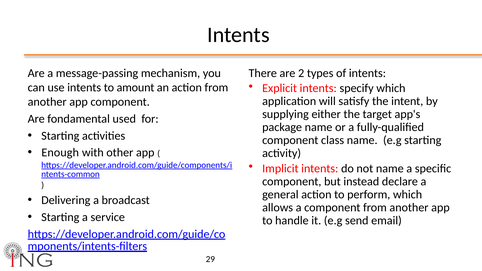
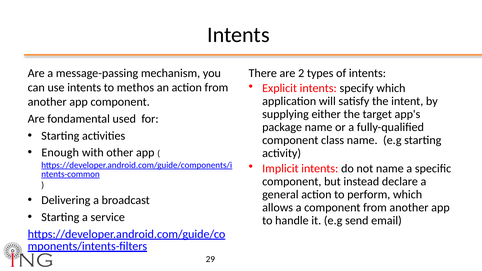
amount: amount -> methos
